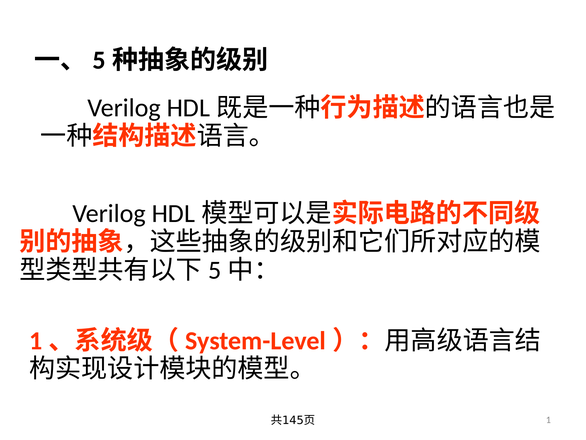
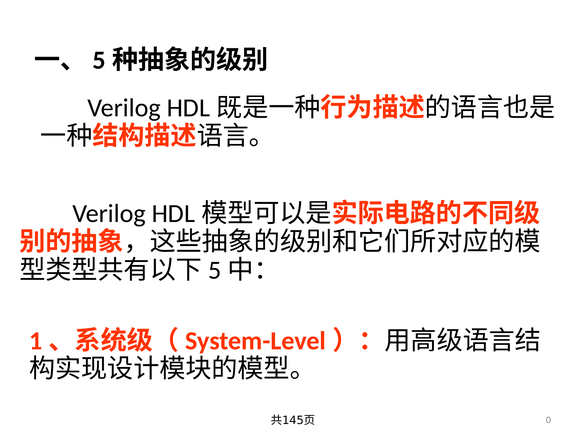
1: 1 -> 0
